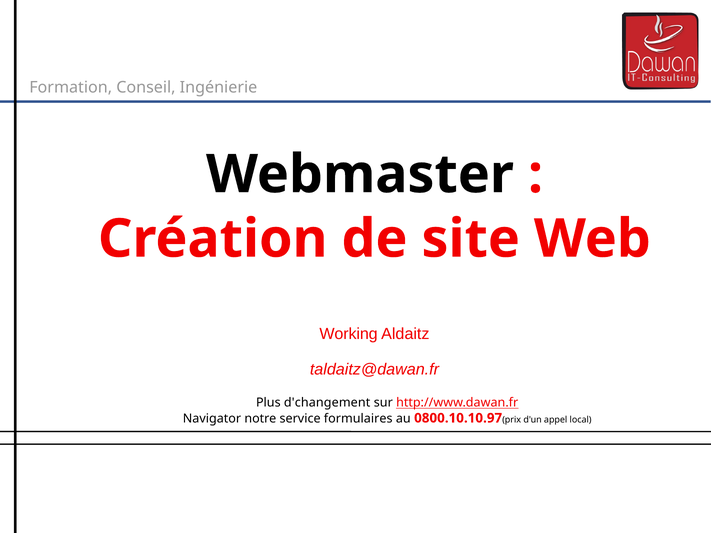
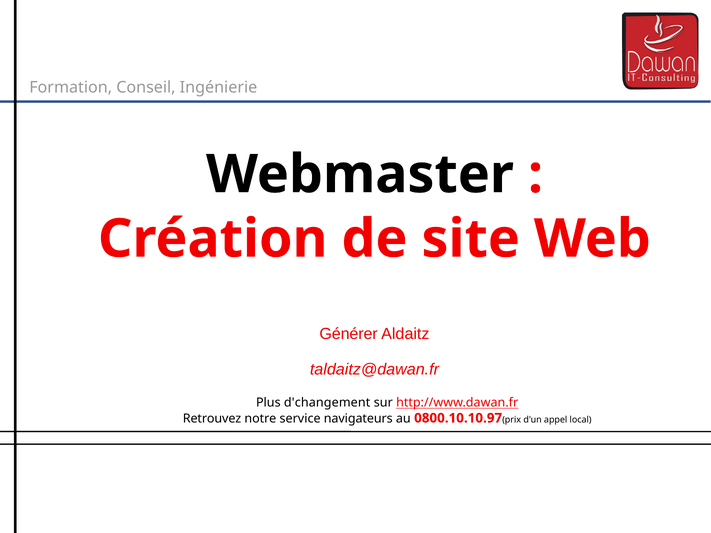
Working: Working -> Générer
Navigator: Navigator -> Retrouvez
formulaires: formulaires -> navigateurs
